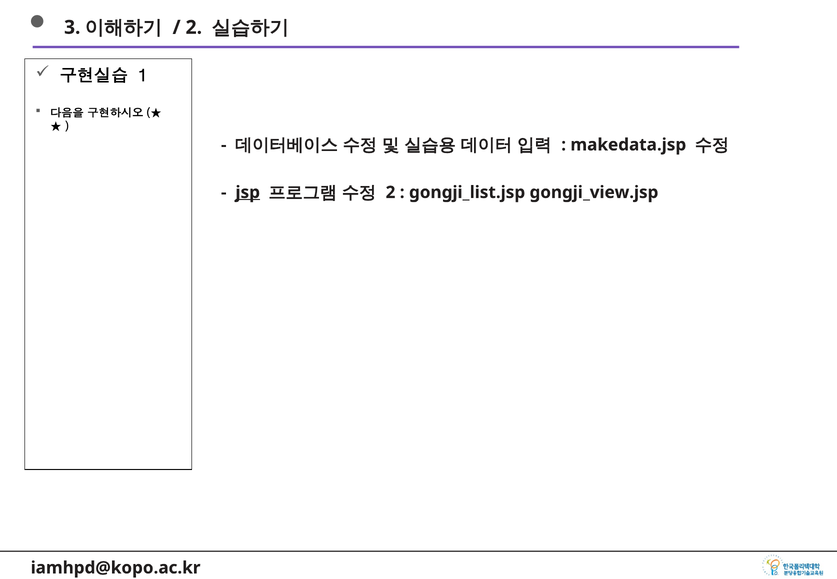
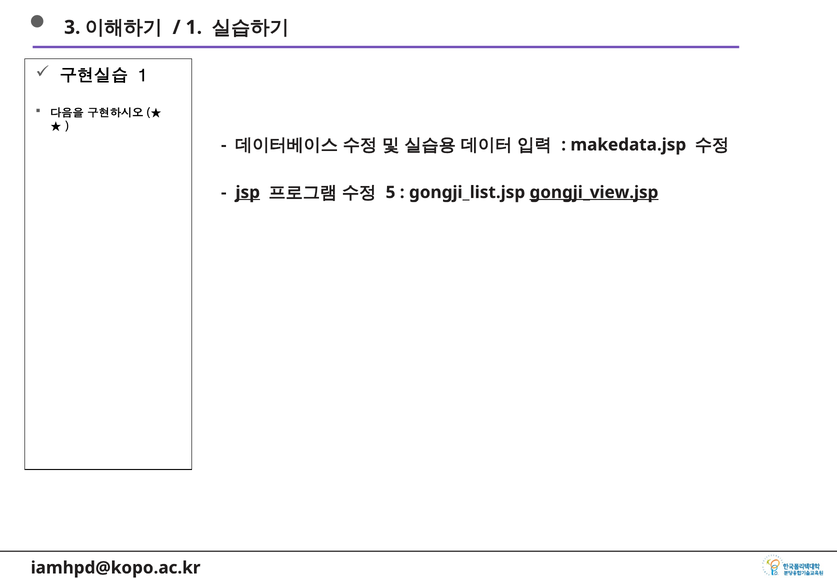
2 at (194, 27): 2 -> 1
2 at (391, 193): 2 -> 5
gongji_view.jsp underline: none -> present
